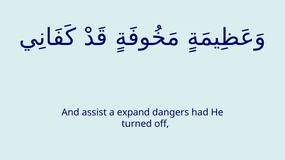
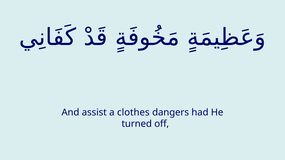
expand: expand -> clothes
